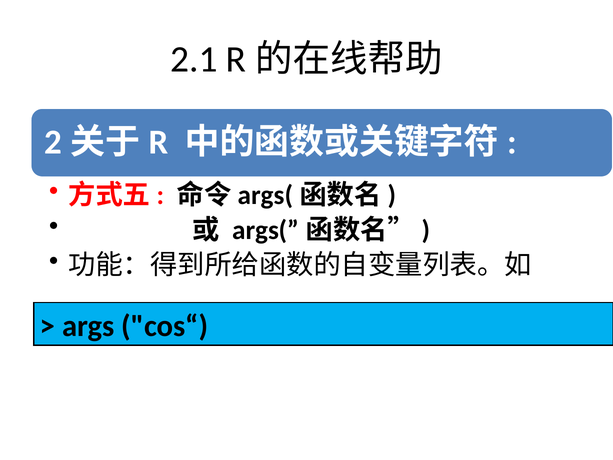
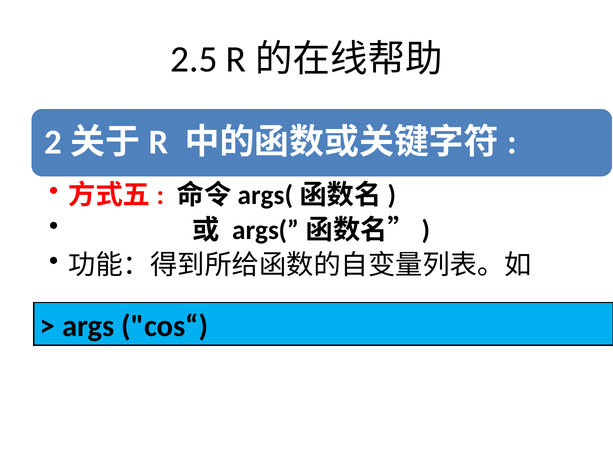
2.1: 2.1 -> 2.5
